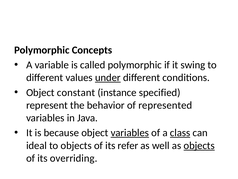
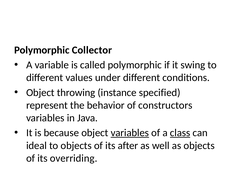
Concepts: Concepts -> Collector
under underline: present -> none
constant: constant -> throwing
represented: represented -> constructors
refer: refer -> after
objects at (199, 145) underline: present -> none
